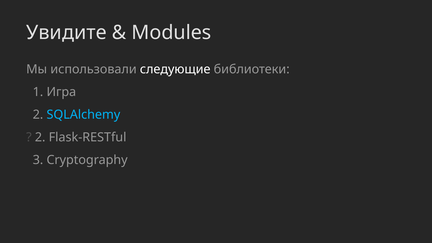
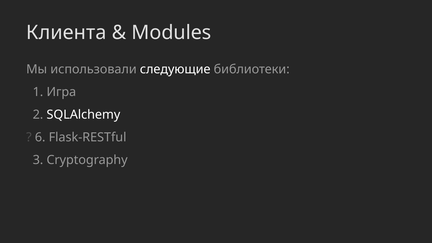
Увидите: Увидите -> Клиента
SQLAlchemy colour: light blue -> white
2 at (40, 137): 2 -> 6
